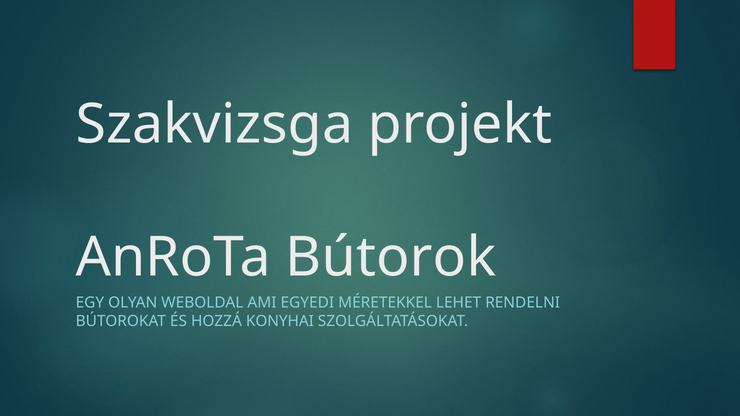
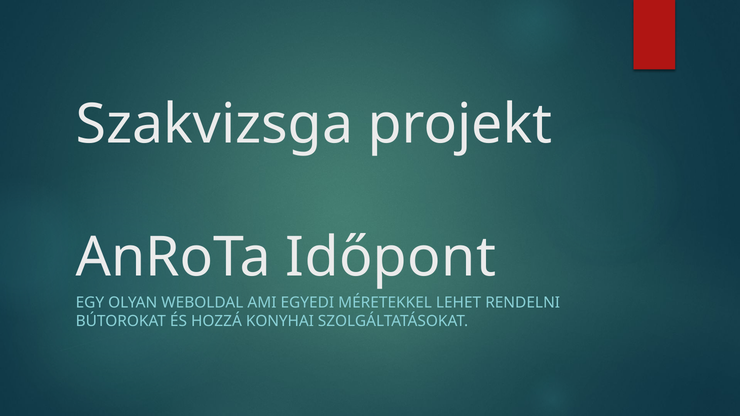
Bútorok: Bútorok -> Időpont
